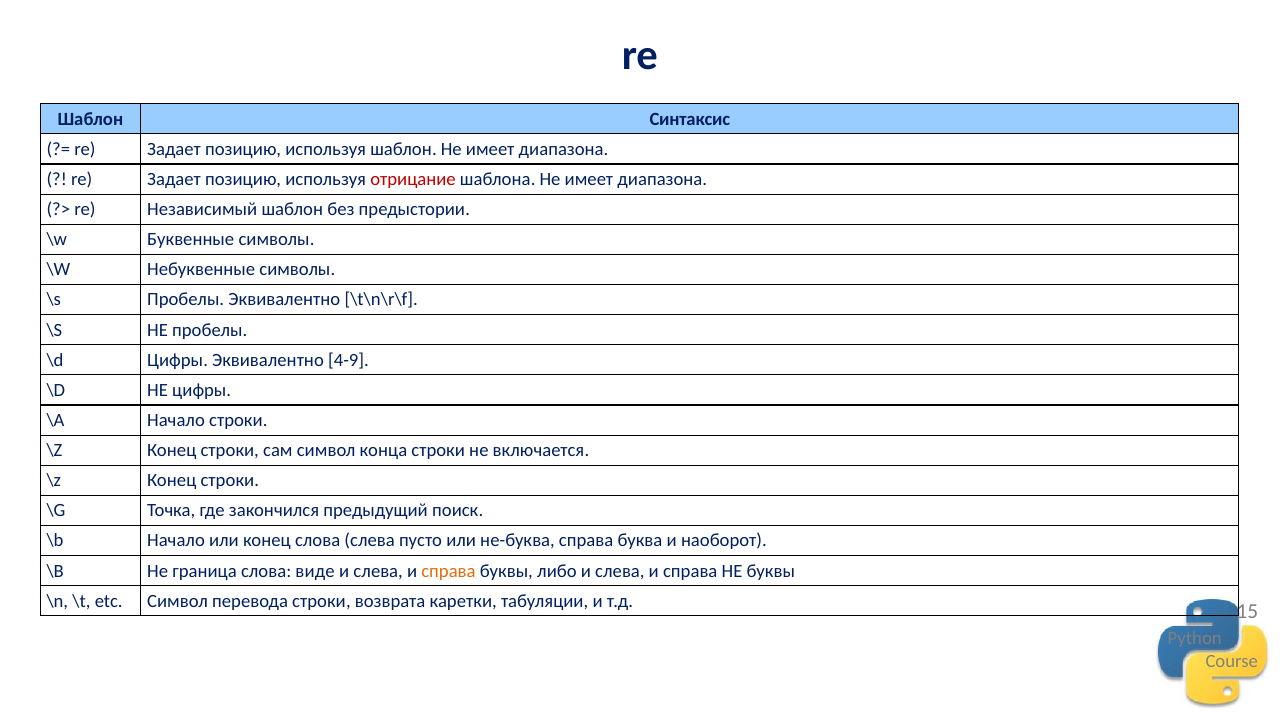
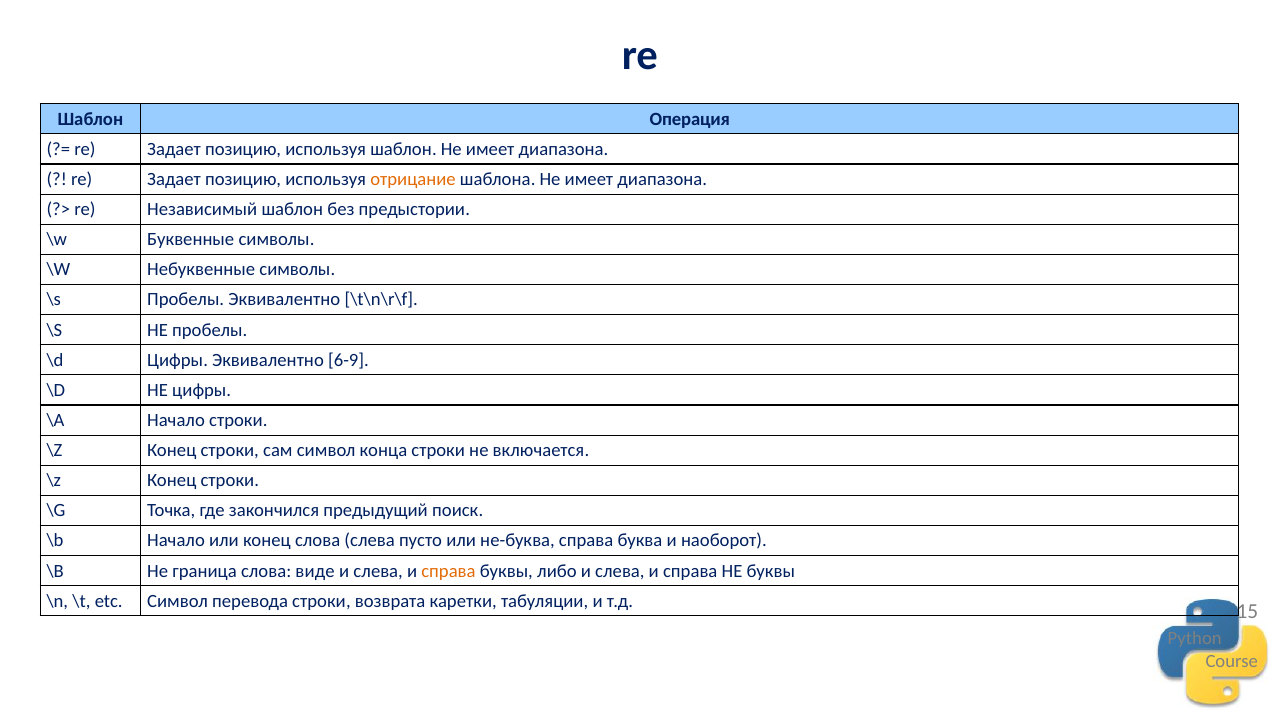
Синтаксис: Синтаксис -> Операция
отрицание colour: red -> orange
4-9: 4-9 -> 6-9
